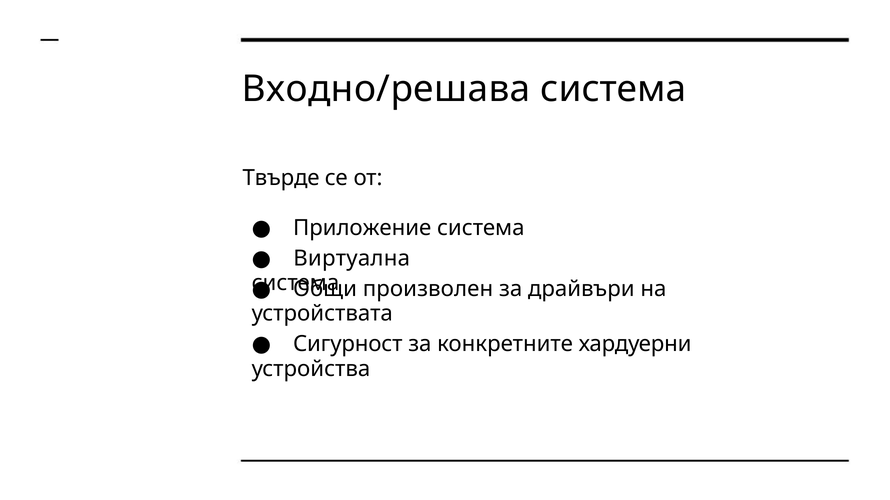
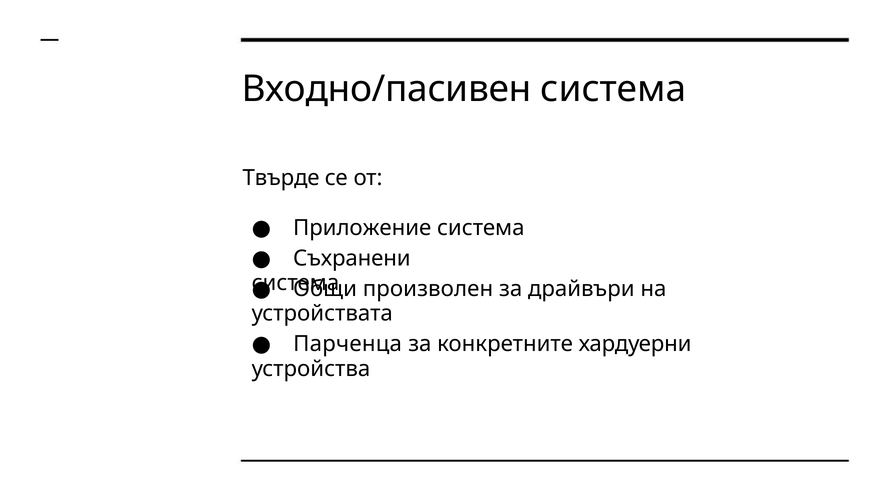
Входно/решава: Входно/решава -> Входно/пасивен
Виртуална: Виртуална -> Съхранени
Сигурност: Сигурност -> Парченца
